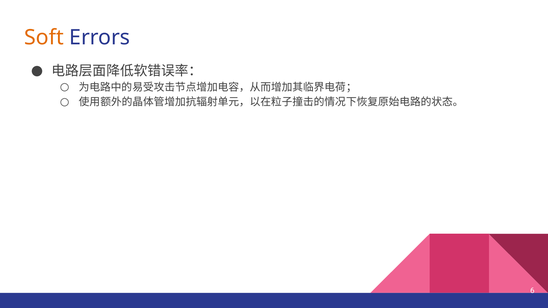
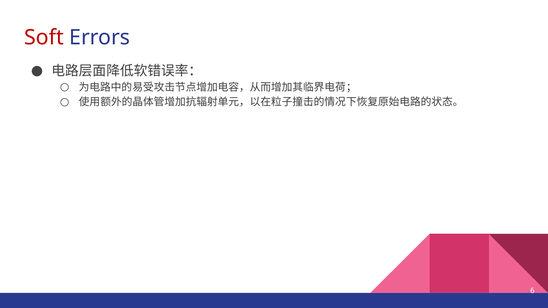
Soft colour: orange -> red
